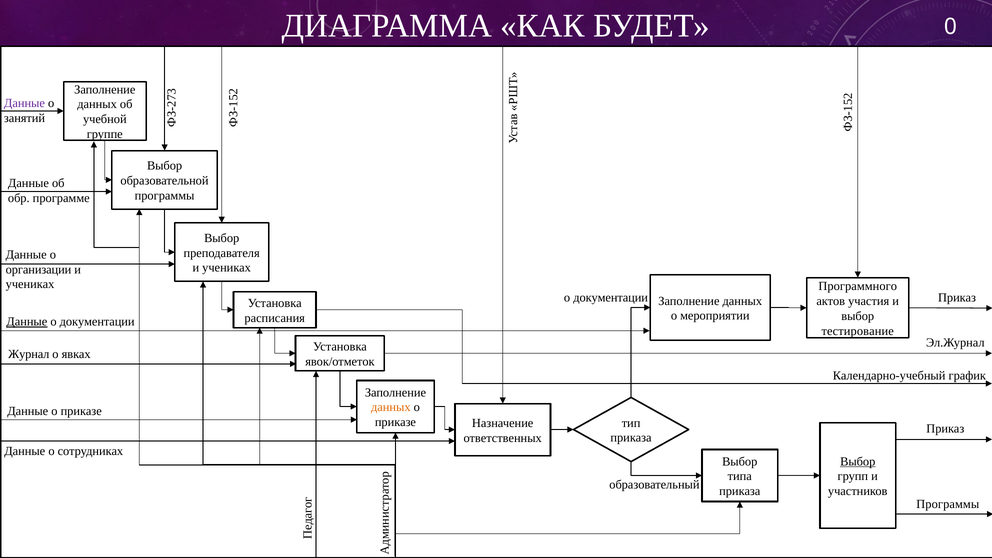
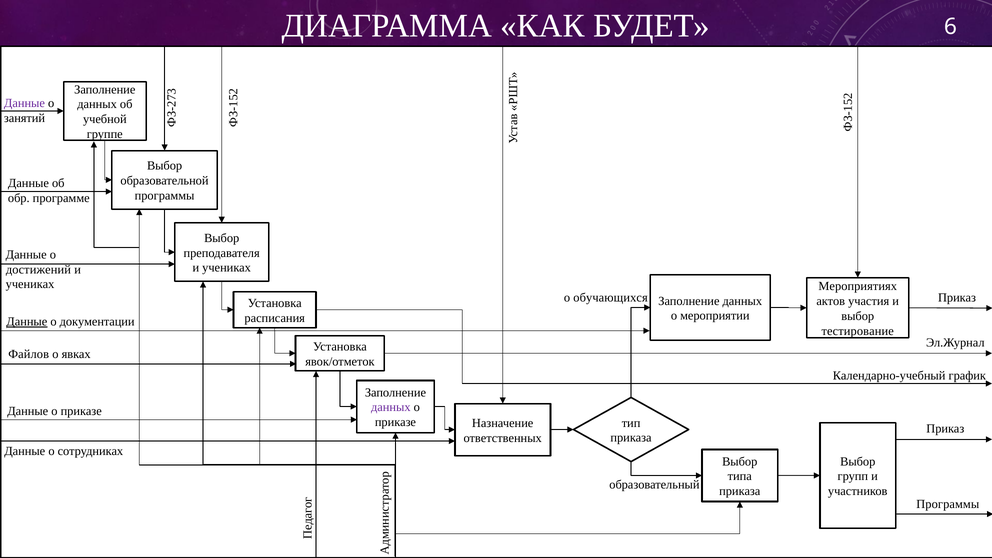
0: 0 -> 6
организации: организации -> достижений
Программного: Программного -> Мероприятиях
документации at (611, 298): документации -> обучающихся
Журнал: Журнал -> Файлов
данных at (391, 407) colour: orange -> purple
Выбор at (858, 461) underline: present -> none
